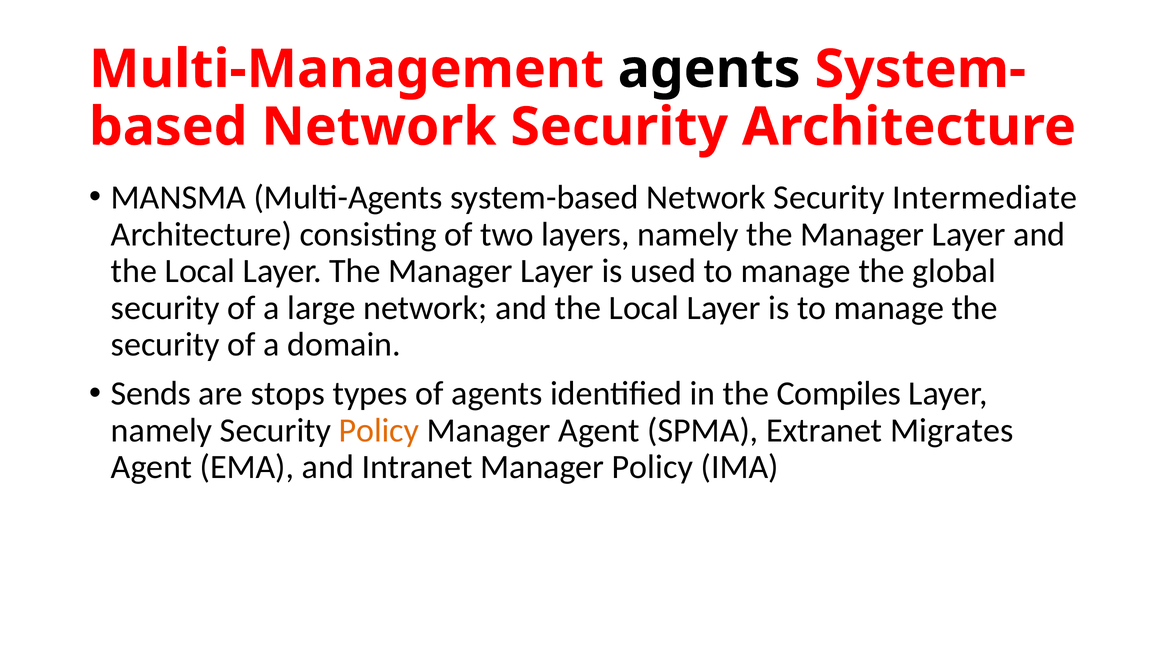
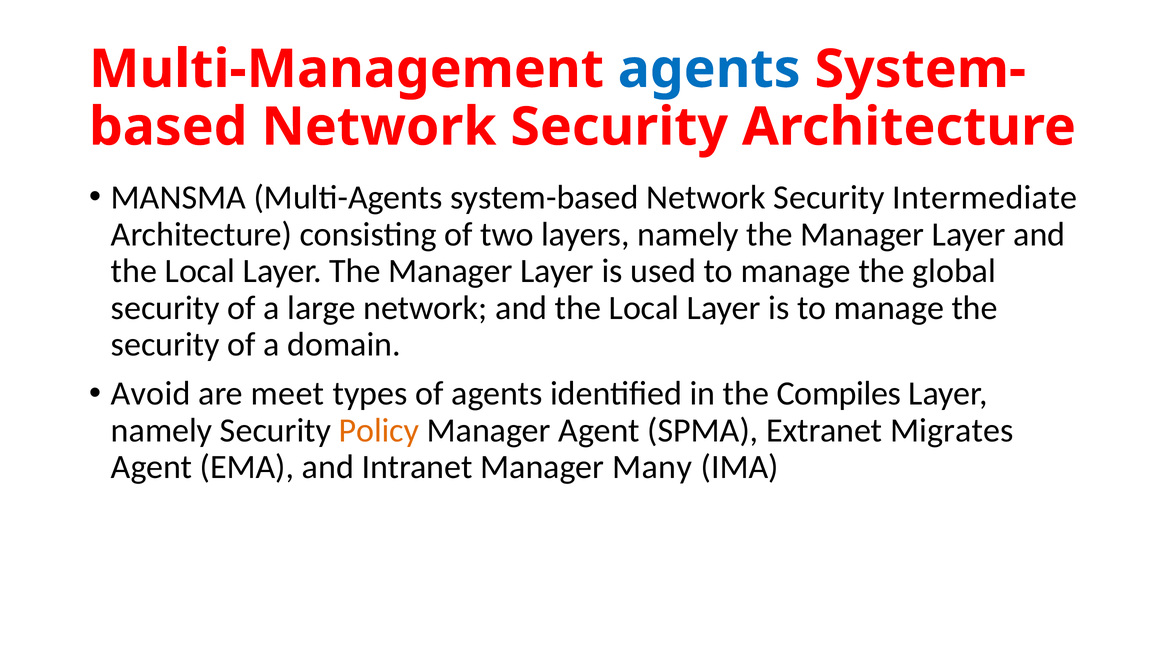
agents at (709, 69) colour: black -> blue
Sends: Sends -> Avoid
stops: stops -> meet
Manager Policy: Policy -> Many
